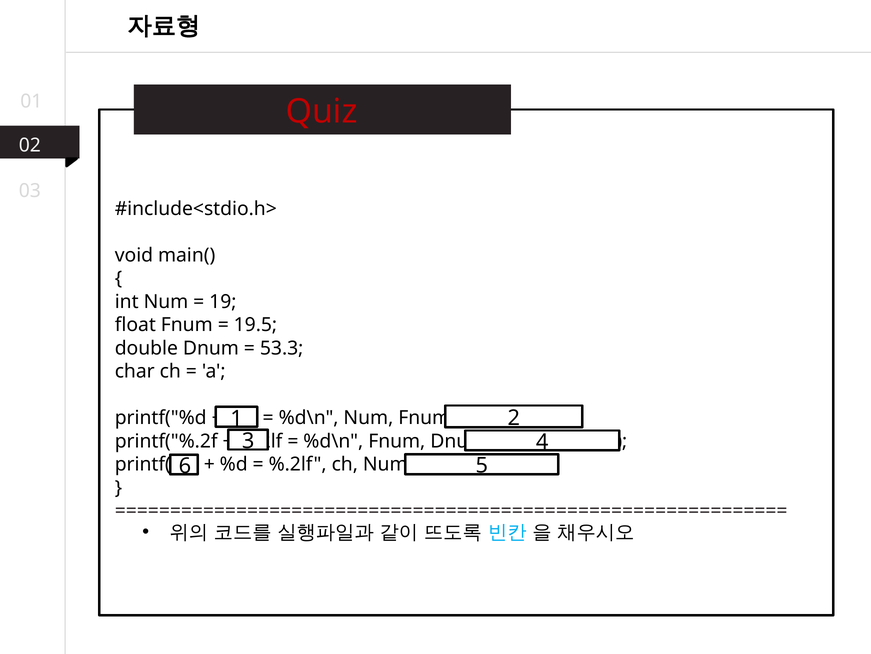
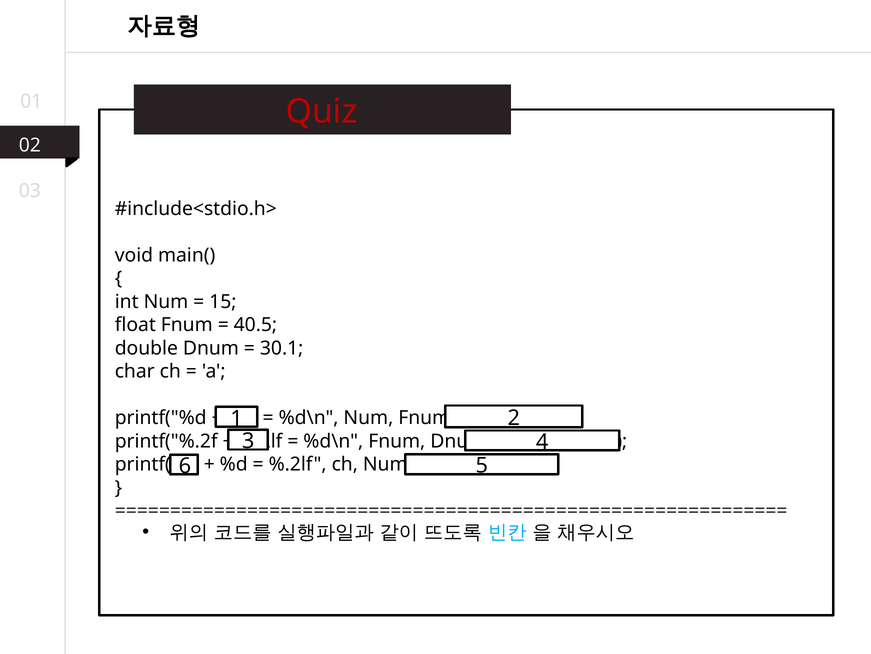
19: 19 -> 15
19.5: 19.5 -> 40.5
53.3: 53.3 -> 30.1
